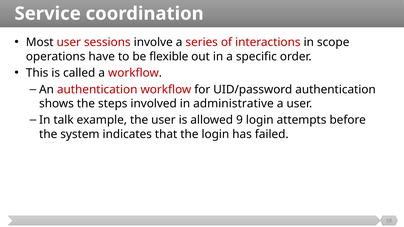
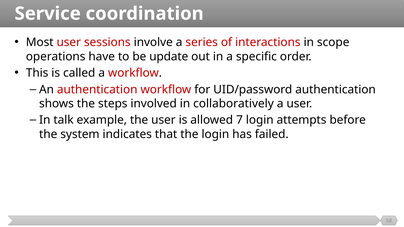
flexible: flexible -> update
administrative: administrative -> collaboratively
9: 9 -> 7
